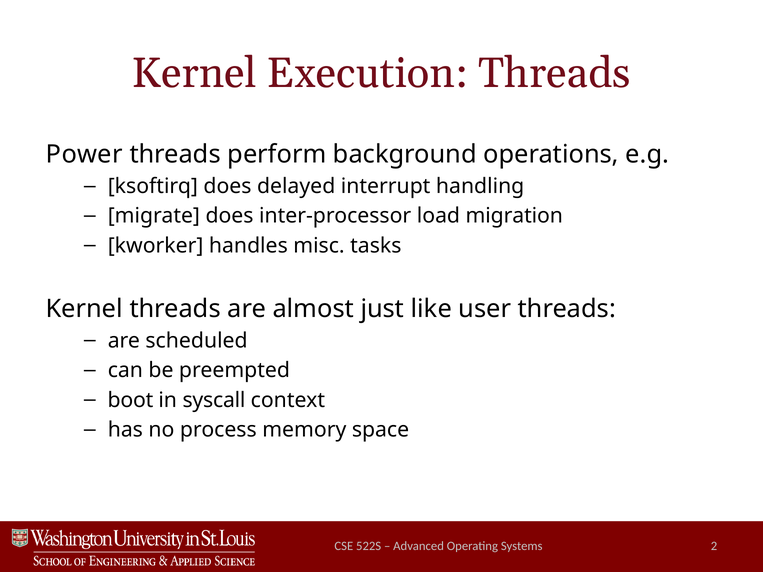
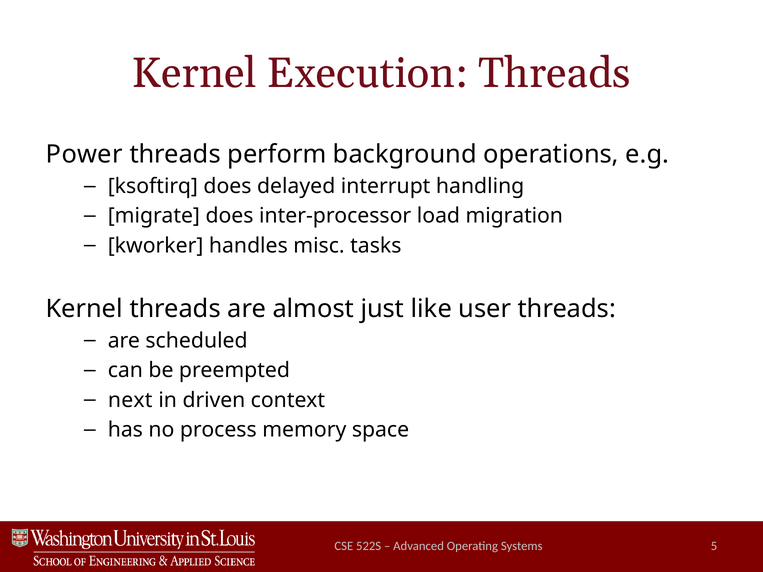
boot: boot -> next
syscall: syscall -> driven
2: 2 -> 5
